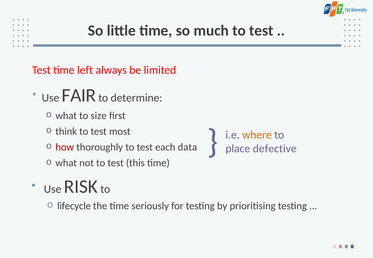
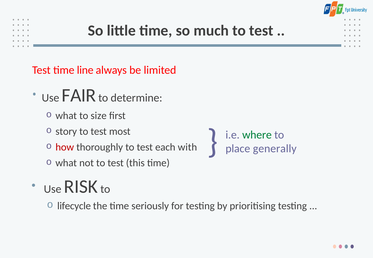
left: left -> line
think: think -> story
where colour: orange -> green
data: data -> with
defective: defective -> generally
